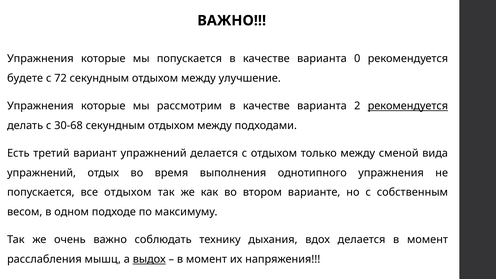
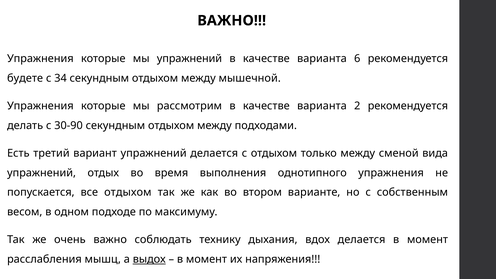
мы попускается: попускается -> упражнений
0: 0 -> 6
72: 72 -> 34
улучшение: улучшение -> мышечной
рекомендуется at (408, 106) underline: present -> none
30-68: 30-68 -> 30-90
